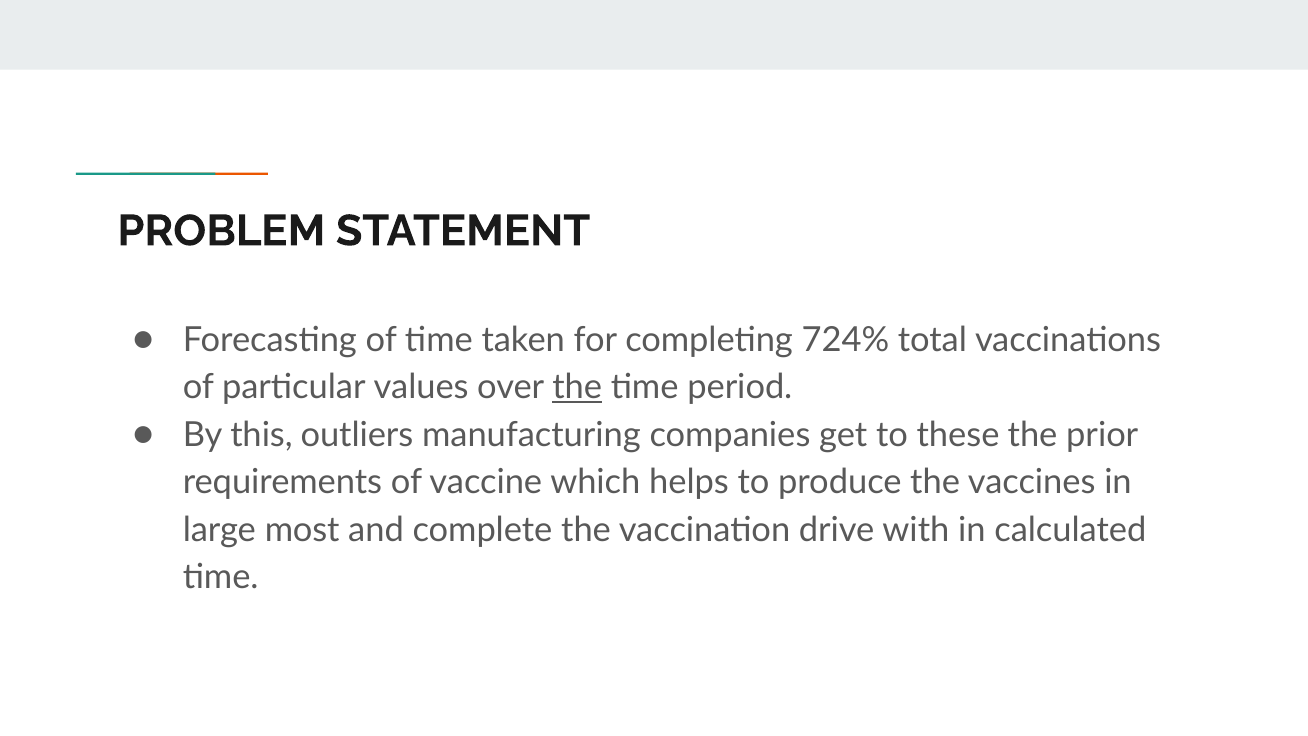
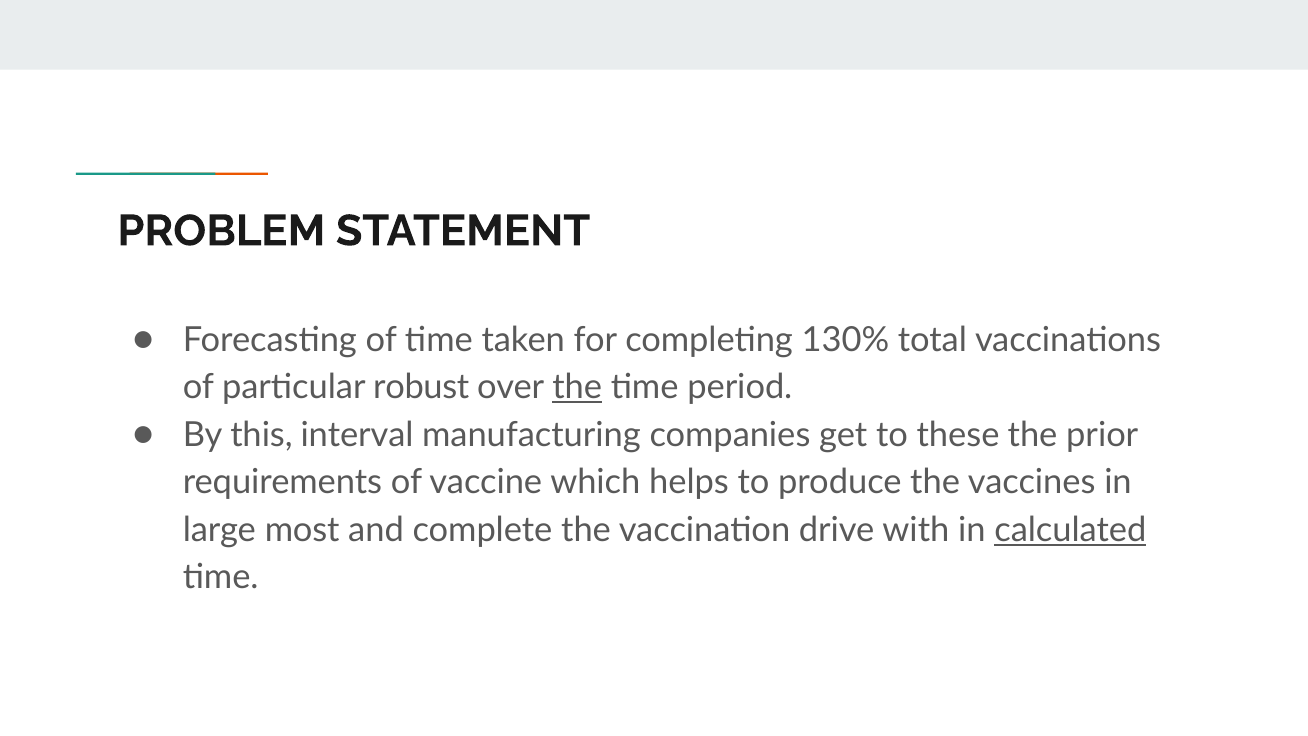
724%: 724% -> 130%
values: values -> robust
outliers: outliers -> interval
calculated underline: none -> present
